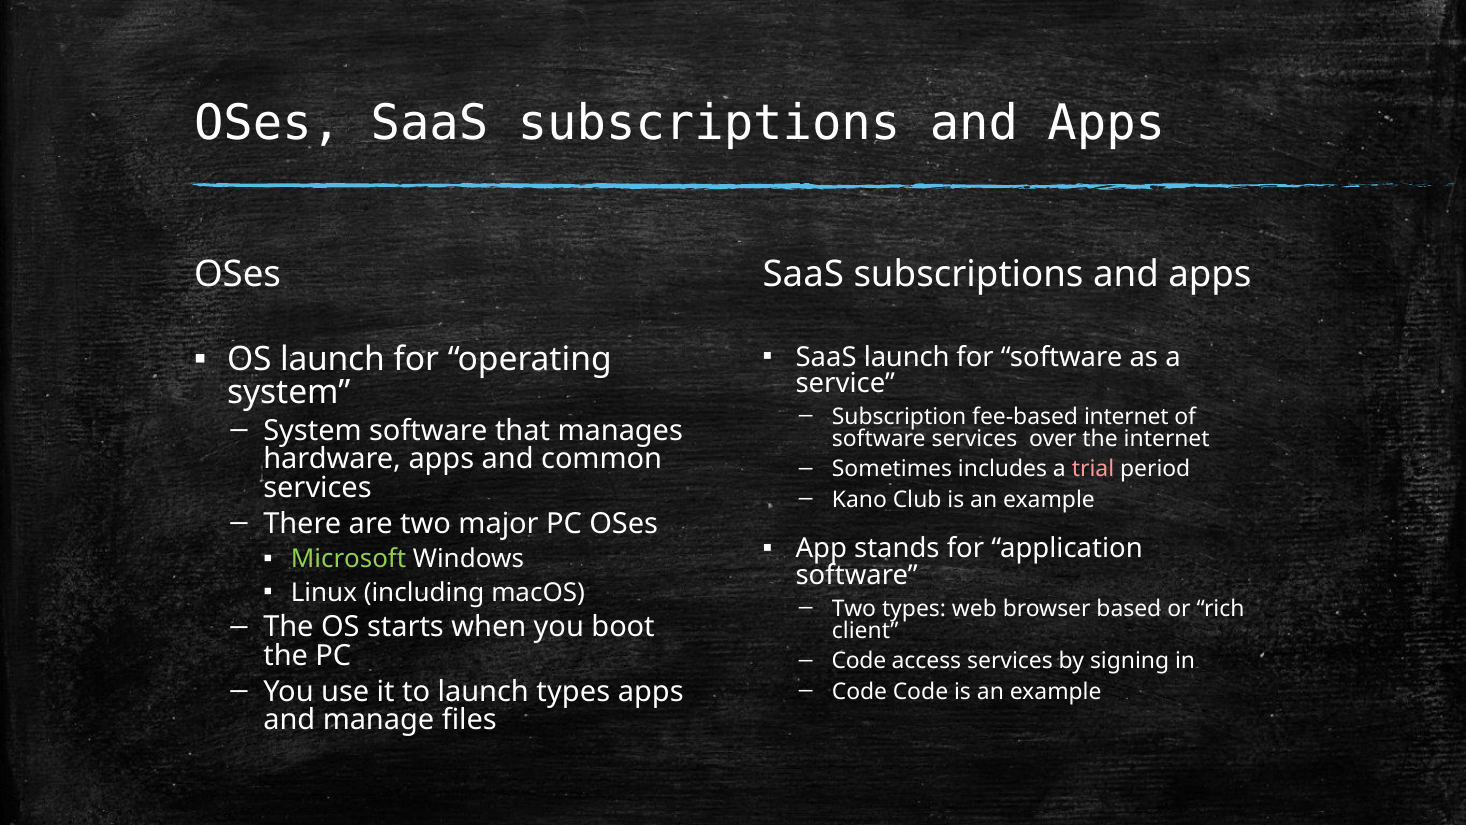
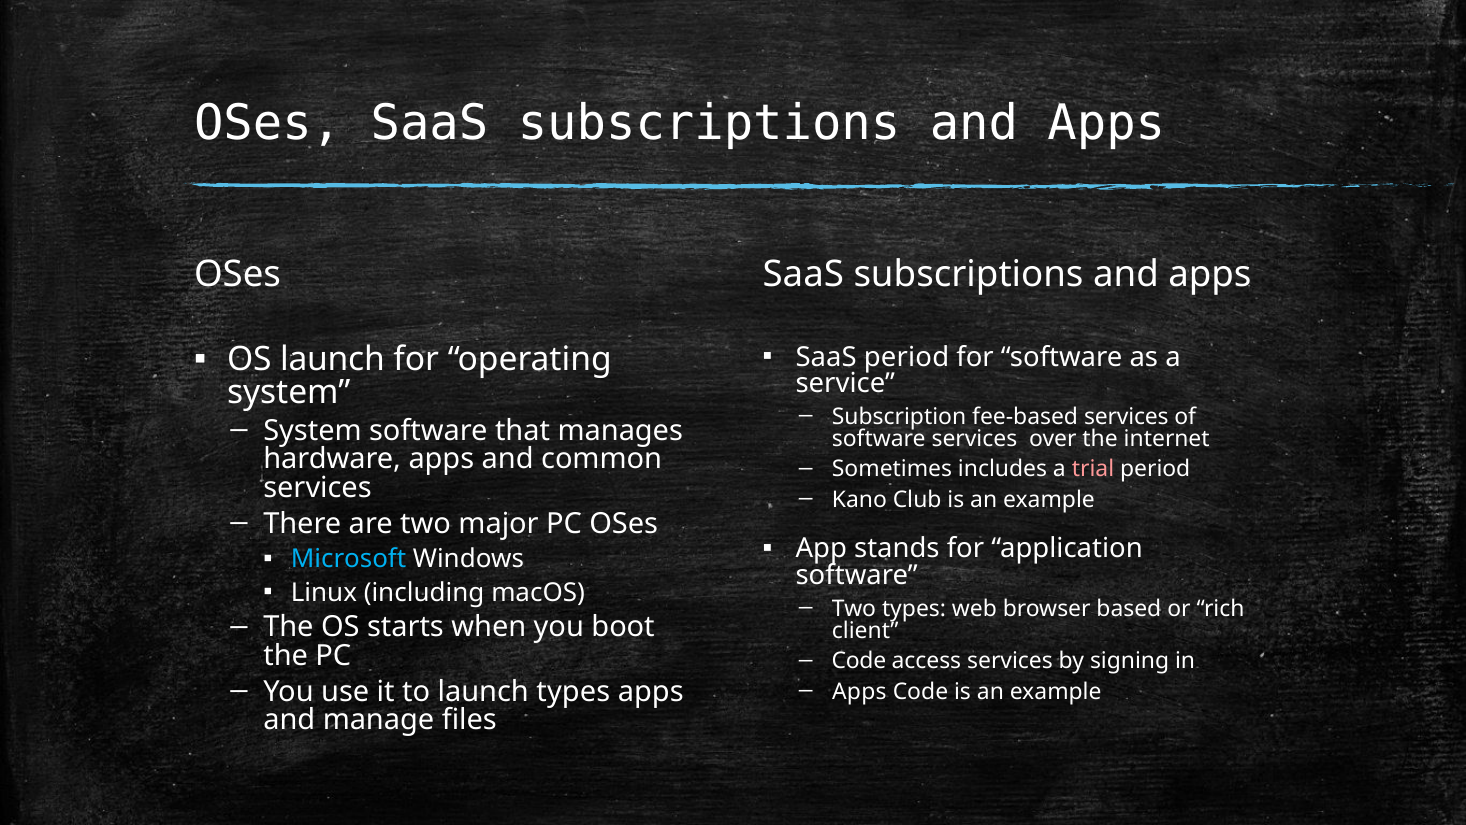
SaaS launch: launch -> period
fee-based internet: internet -> services
Microsoft colour: light green -> light blue
Code at (859, 692): Code -> Apps
